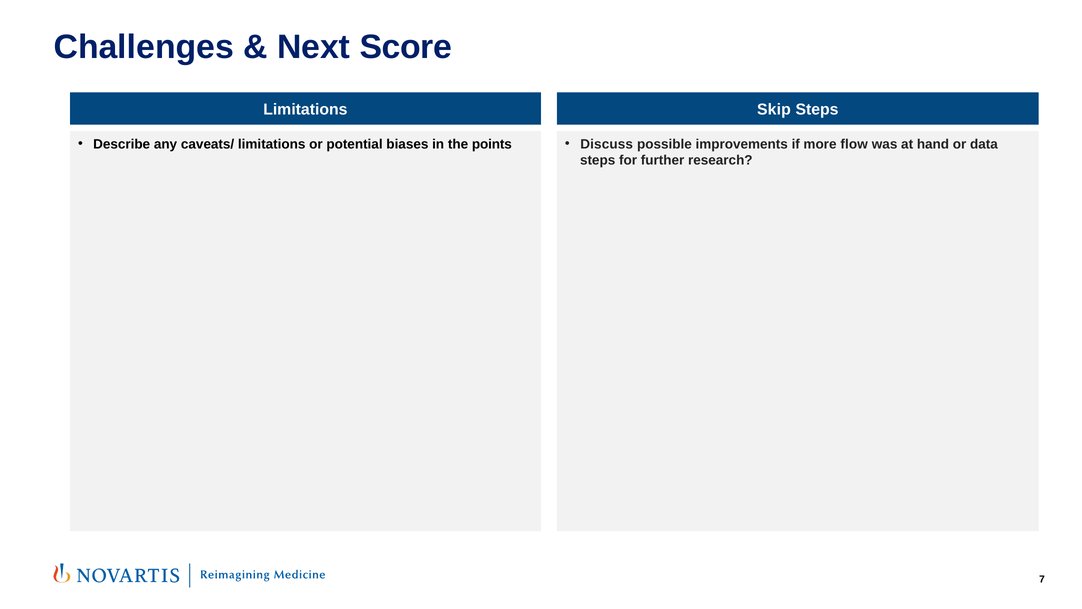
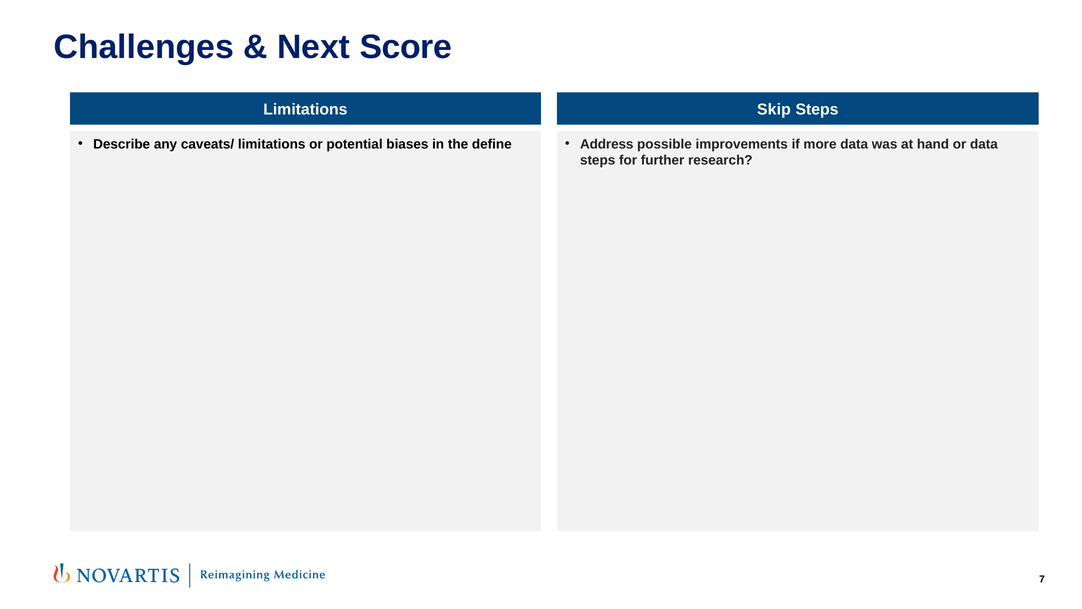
points: points -> define
Discuss: Discuss -> Address
more flow: flow -> data
